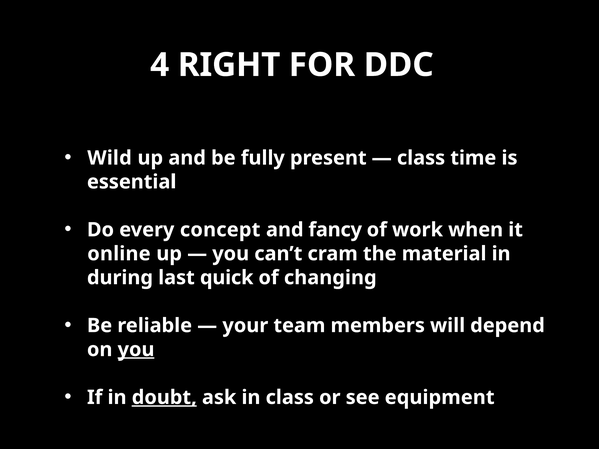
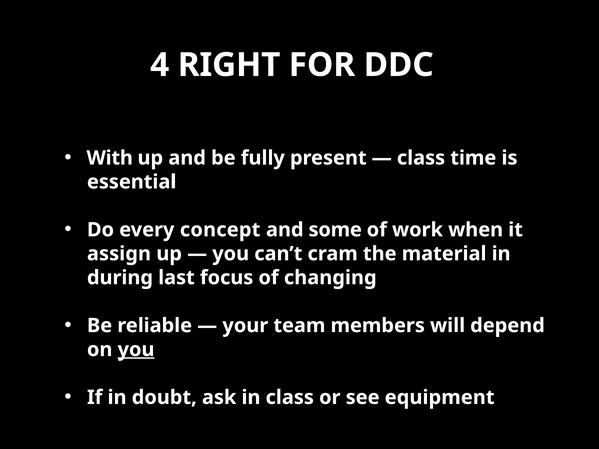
Wild: Wild -> With
fancy: fancy -> some
online: online -> assign
quick: quick -> focus
doubt underline: present -> none
